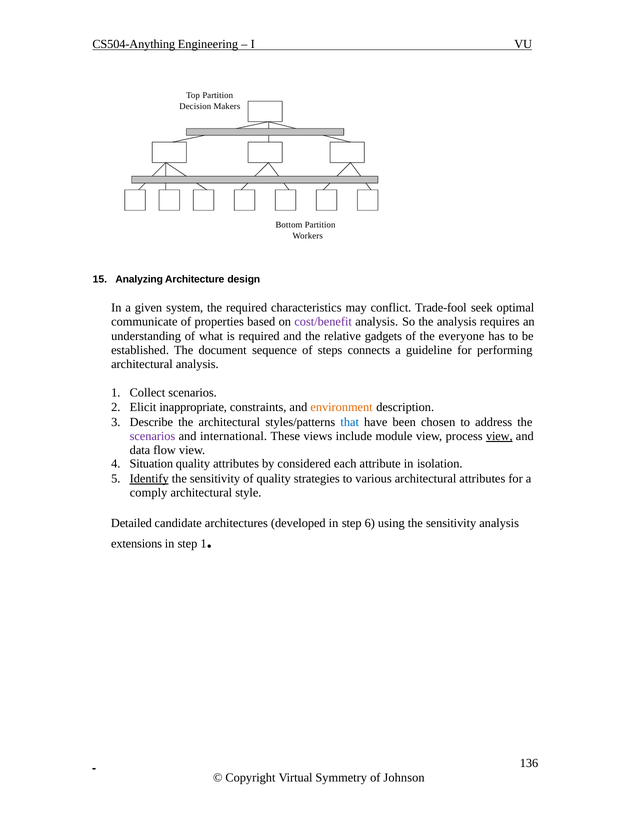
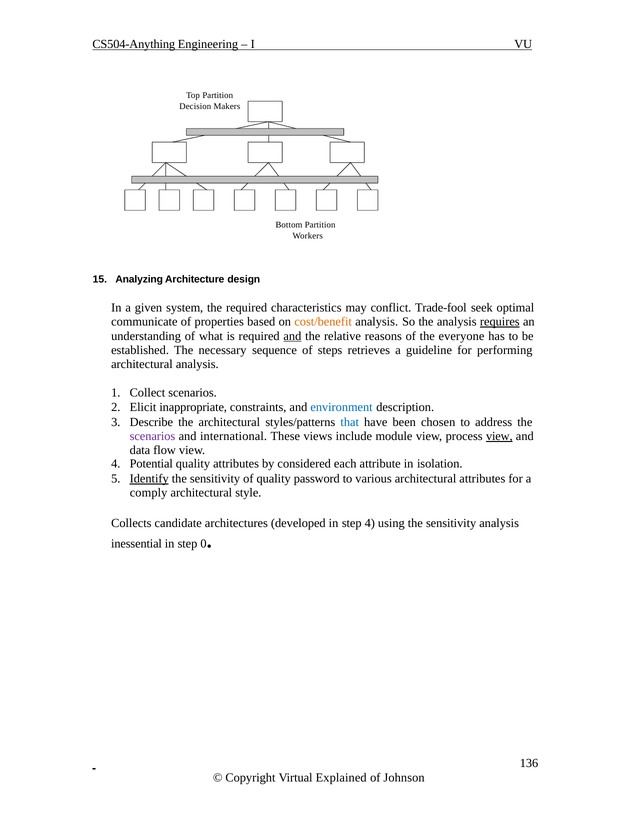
cost/benefit colour: purple -> orange
requires underline: none -> present
and at (292, 336) underline: none -> present
gadgets: gadgets -> reasons
document: document -> necessary
connects: connects -> retrieves
environment colour: orange -> blue
Situation: Situation -> Potential
strategies: strategies -> password
Detailed: Detailed -> Collects
step 6: 6 -> 4
extensions: extensions -> inessential
step 1: 1 -> 0
Symmetry: Symmetry -> Explained
